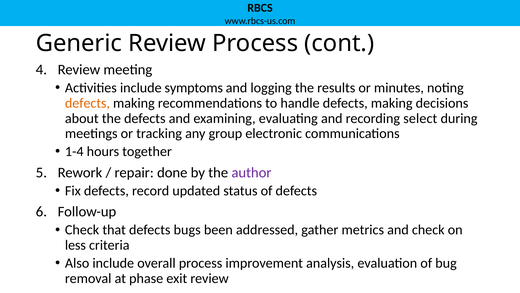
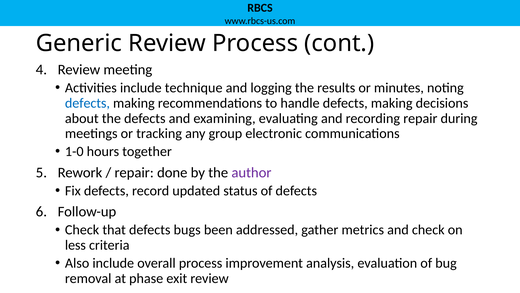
symptoms: symptoms -> technique
defects at (87, 103) colour: orange -> blue
recording select: select -> repair
1-4: 1-4 -> 1-0
